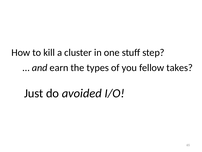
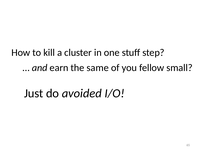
types: types -> same
takes: takes -> small
